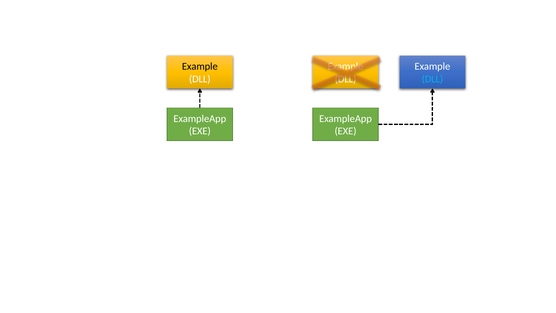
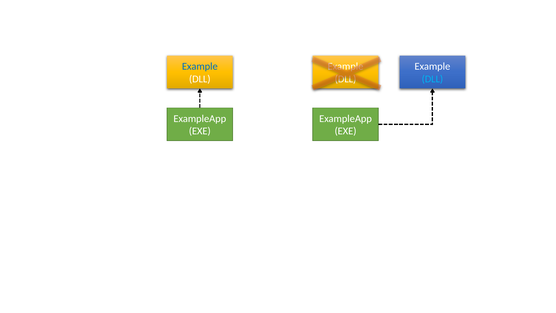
Example at (200, 66) colour: black -> blue
